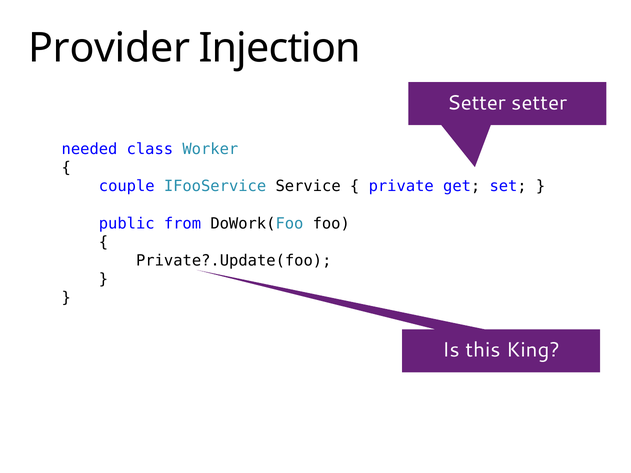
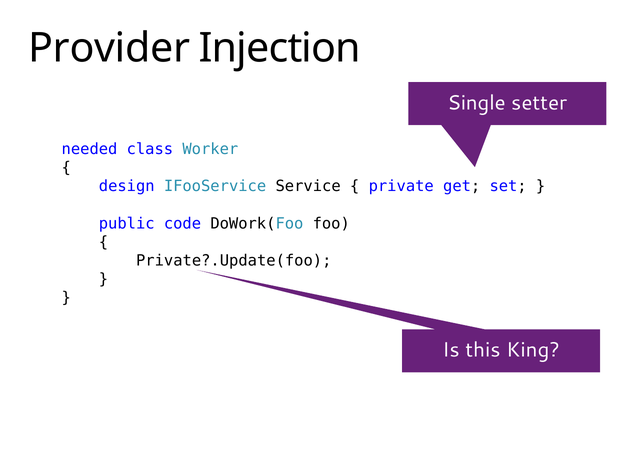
Setter at (477, 103): Setter -> Single
couple: couple -> design
from: from -> code
